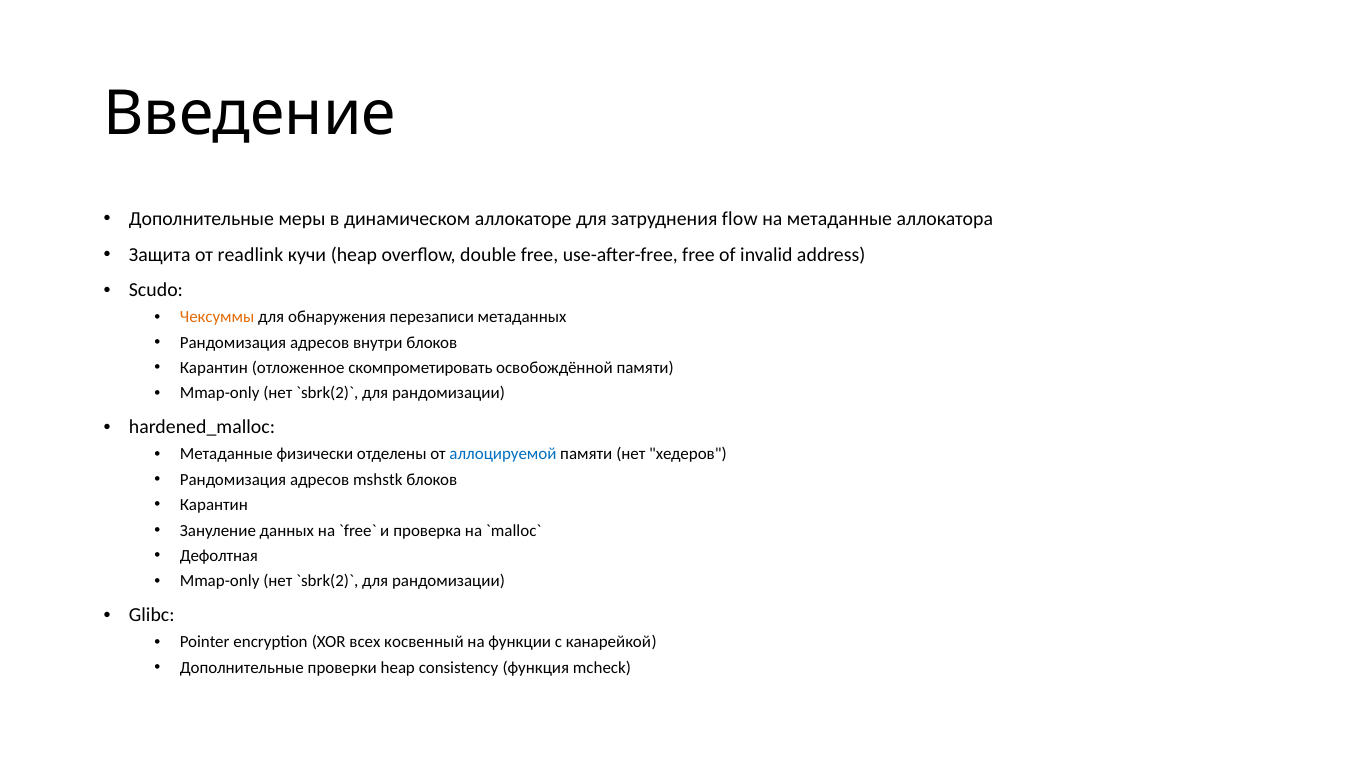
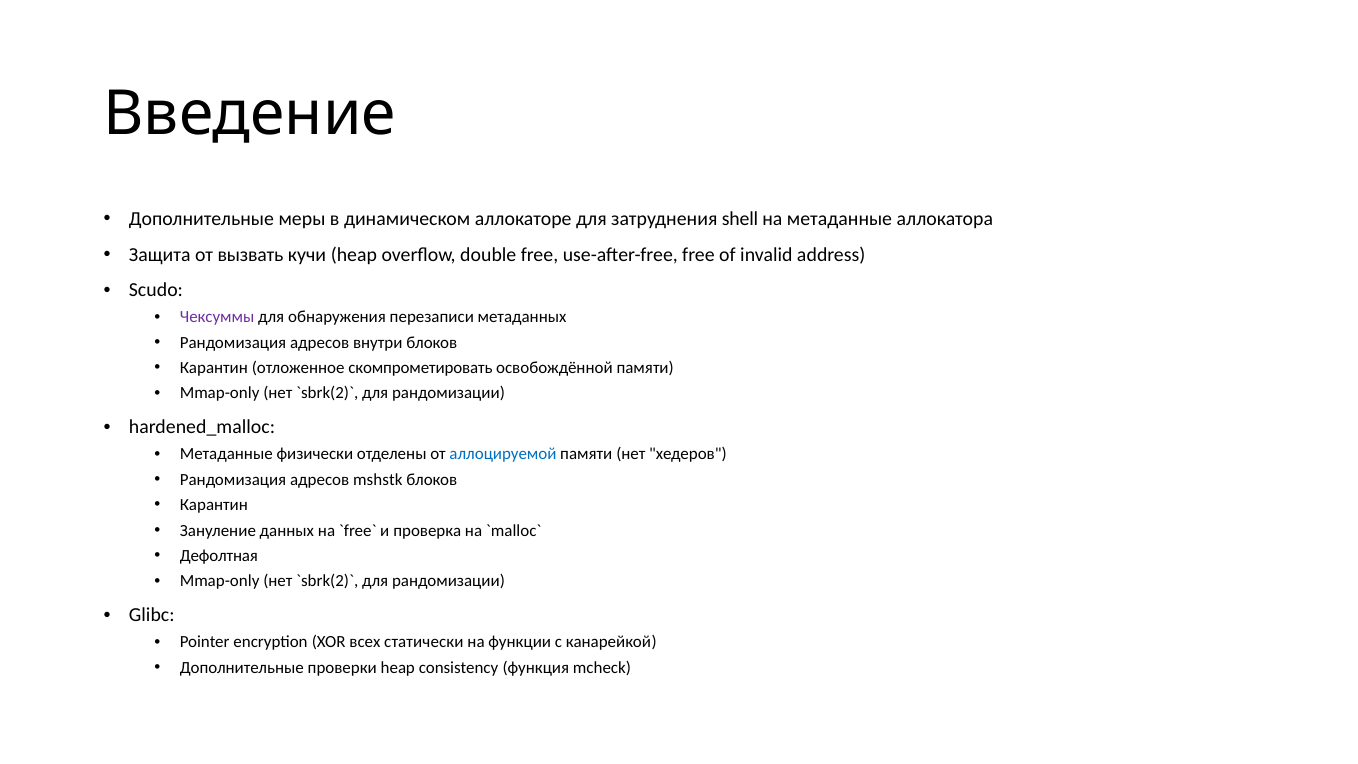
flow: flow -> shell
readlink: readlink -> вызвать
Чексуммы colour: orange -> purple
косвенный: косвенный -> статически
